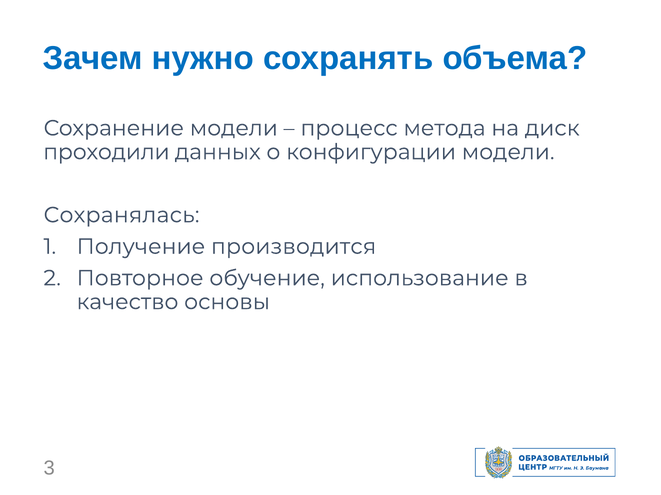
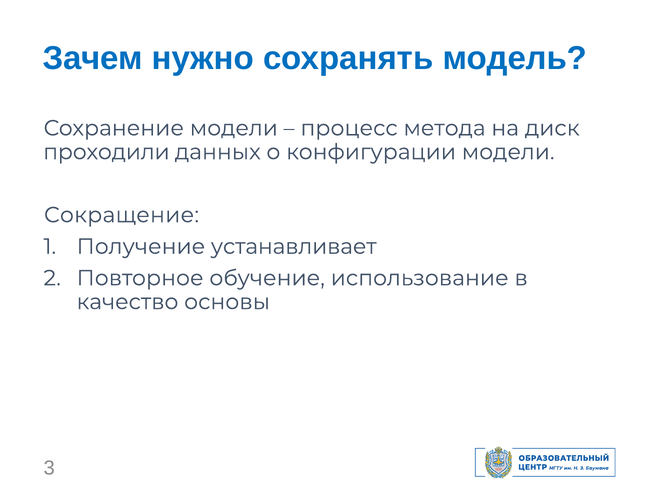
объема: объема -> модель
Сохранялась: Сохранялась -> Сокращение
производится: производится -> устанавливает
